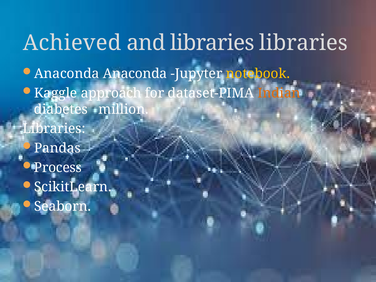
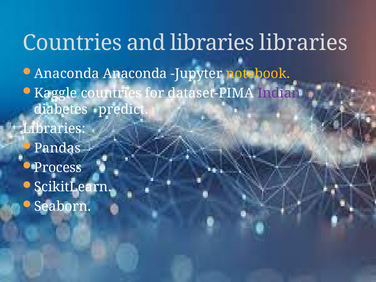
Achieved at (72, 43): Achieved -> Countries
Kaggle approach: approach -> countries
Indian colour: orange -> purple
million: million -> predict
